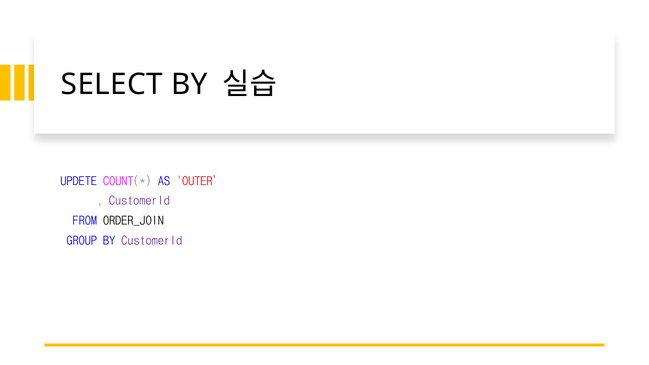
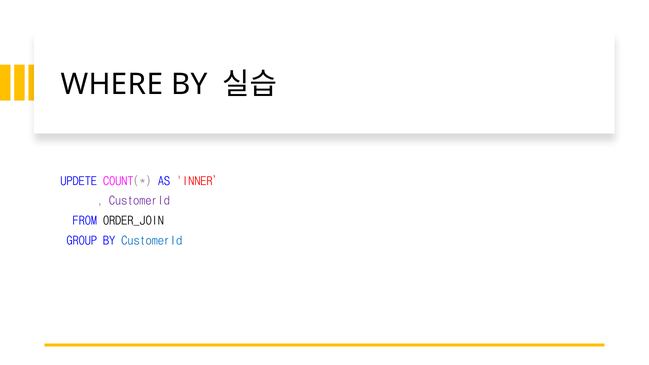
SELECT: SELECT -> WHERE
OUTER: OUTER -> INNER
CustomerId at (152, 241) colour: purple -> blue
